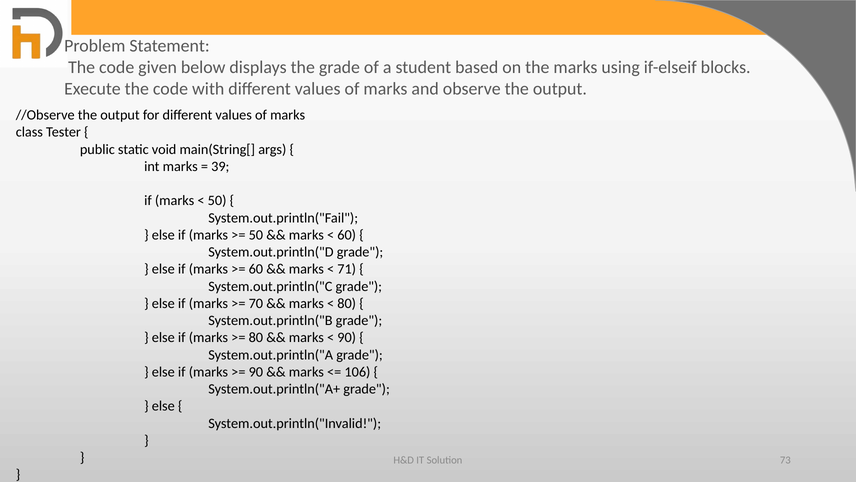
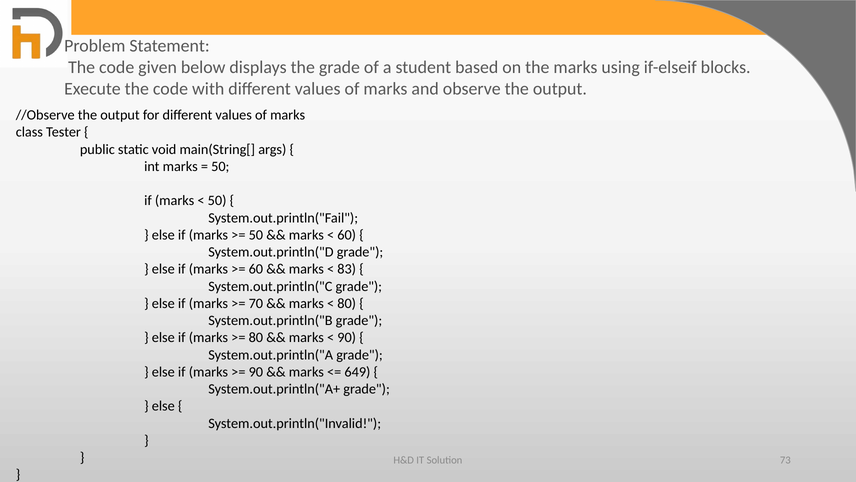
39 at (220, 166): 39 -> 50
71: 71 -> 83
106: 106 -> 649
